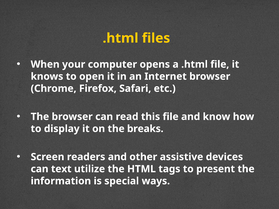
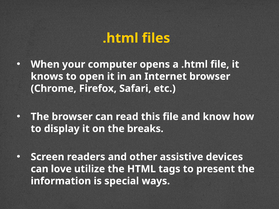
text: text -> love
